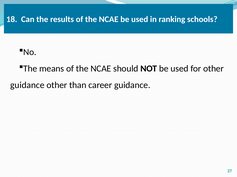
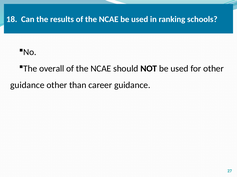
means: means -> overall
